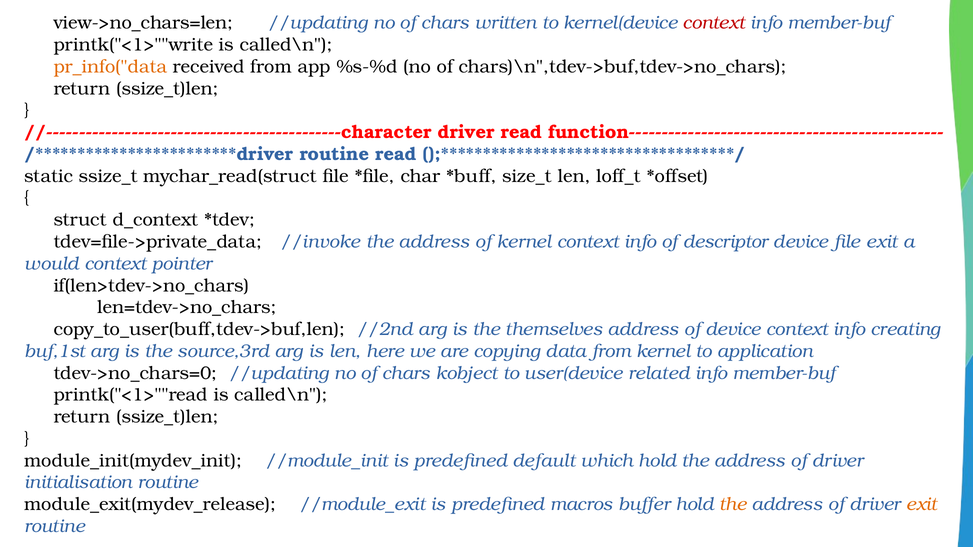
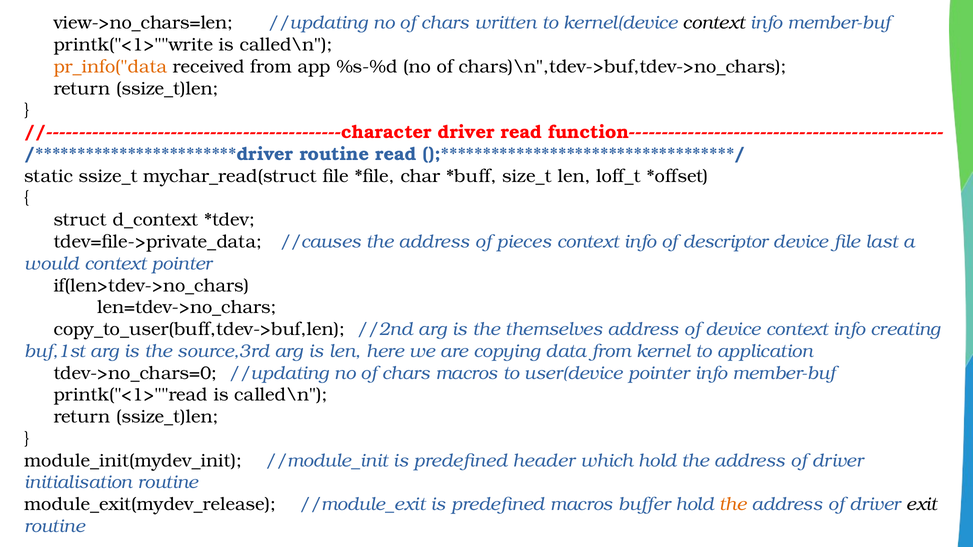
context at (714, 23) colour: red -> black
//invoke: //invoke -> //causes
of kernel: kernel -> pieces
file exit: exit -> last
chars kobject: kobject -> macros
user(device related: related -> pointer
default: default -> header
exit at (922, 505) colour: orange -> black
